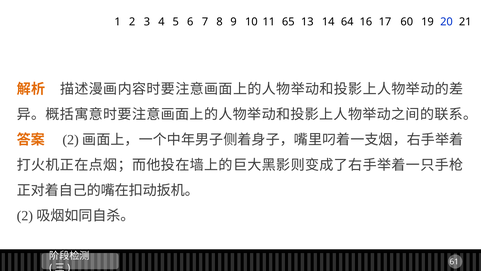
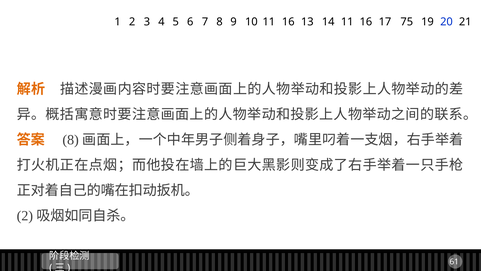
10 11 65: 65 -> 16
14 64: 64 -> 11
60: 60 -> 75
2 at (71, 140): 2 -> 8
